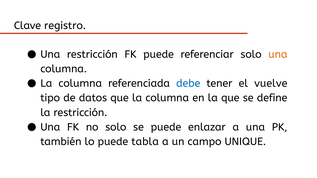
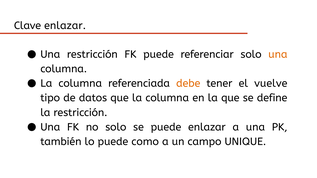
Clave registro: registro -> enlazar
debe colour: blue -> orange
tabla: tabla -> como
